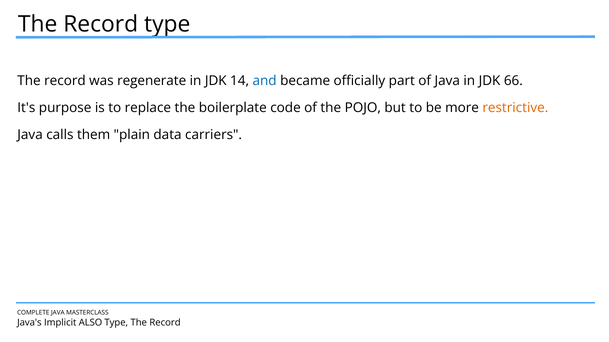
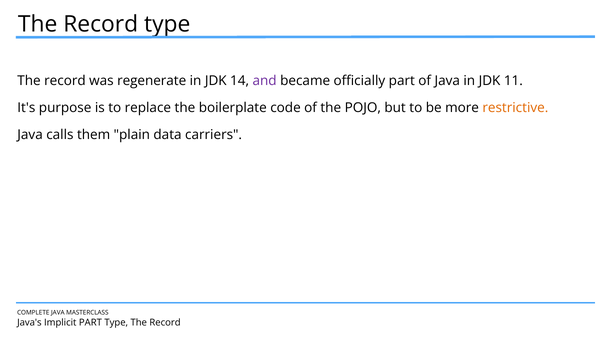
and colour: blue -> purple
66: 66 -> 11
Implicit ALSO: ALSO -> PART
